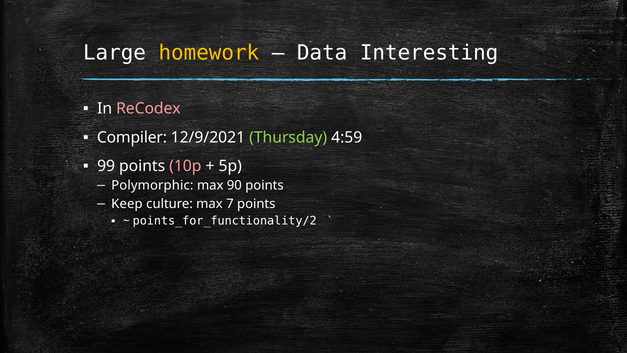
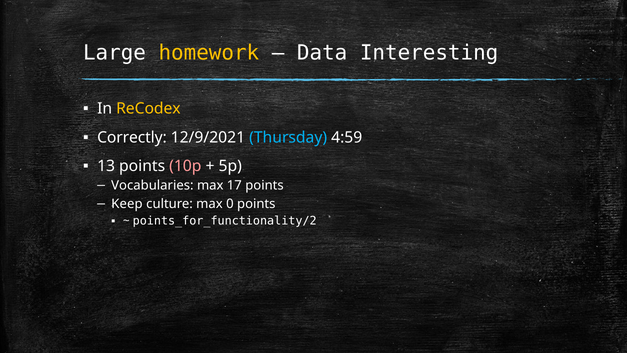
ReCodex colour: pink -> yellow
Compiler: Compiler -> Correctly
Thursday colour: light green -> light blue
99: 99 -> 13
Polymorphic: Polymorphic -> Vocabularies
90: 90 -> 17
7: 7 -> 0
